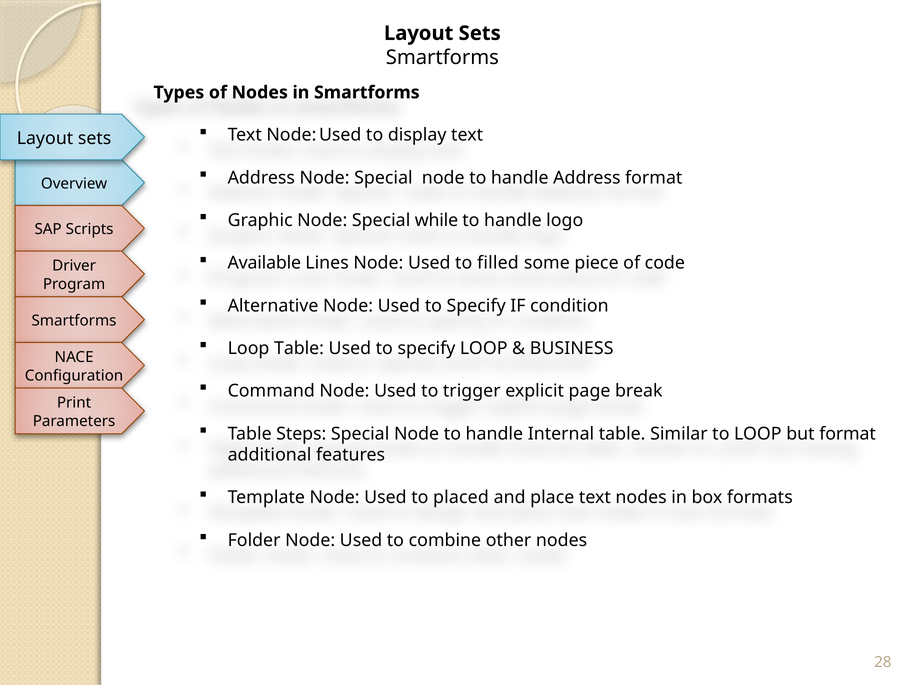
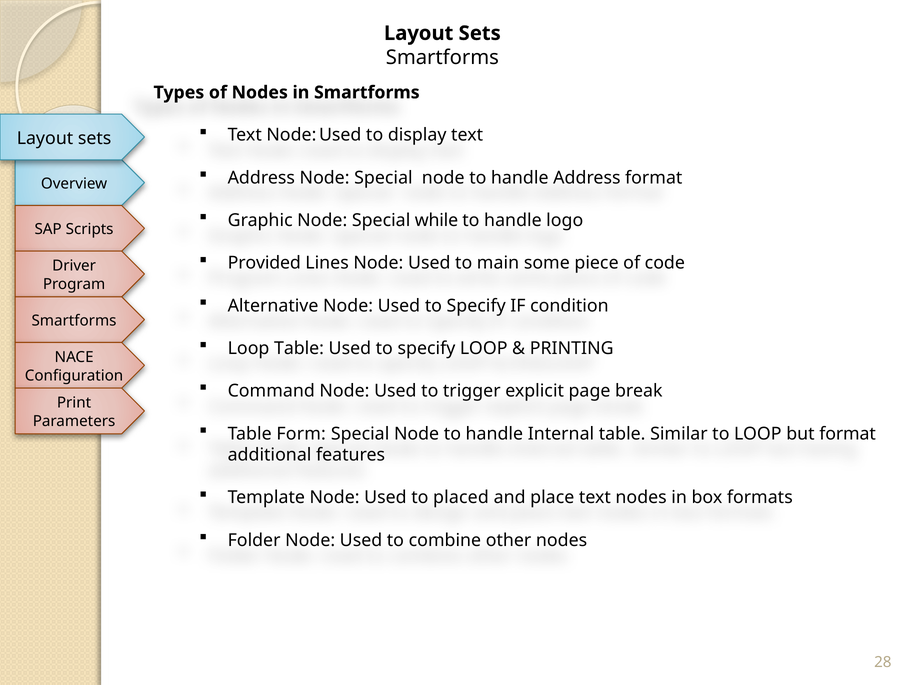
Available: Available -> Provided
filled: filled -> main
BUSINESS: BUSINESS -> PRINTING
Steps: Steps -> Form
